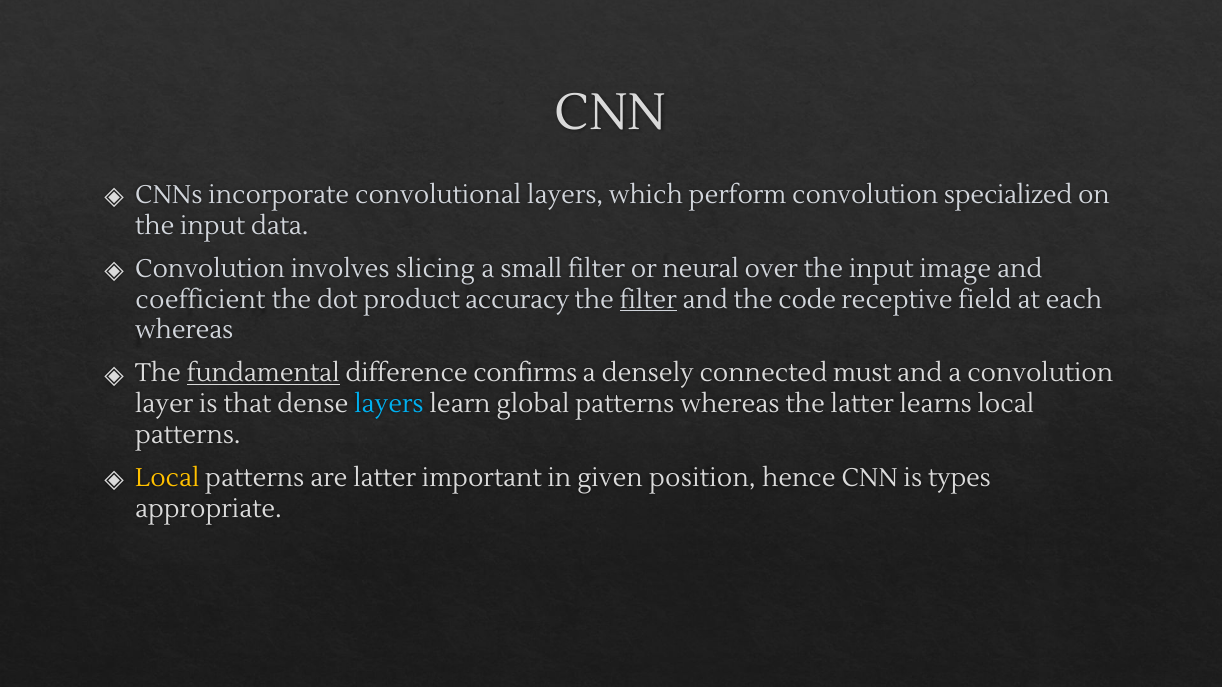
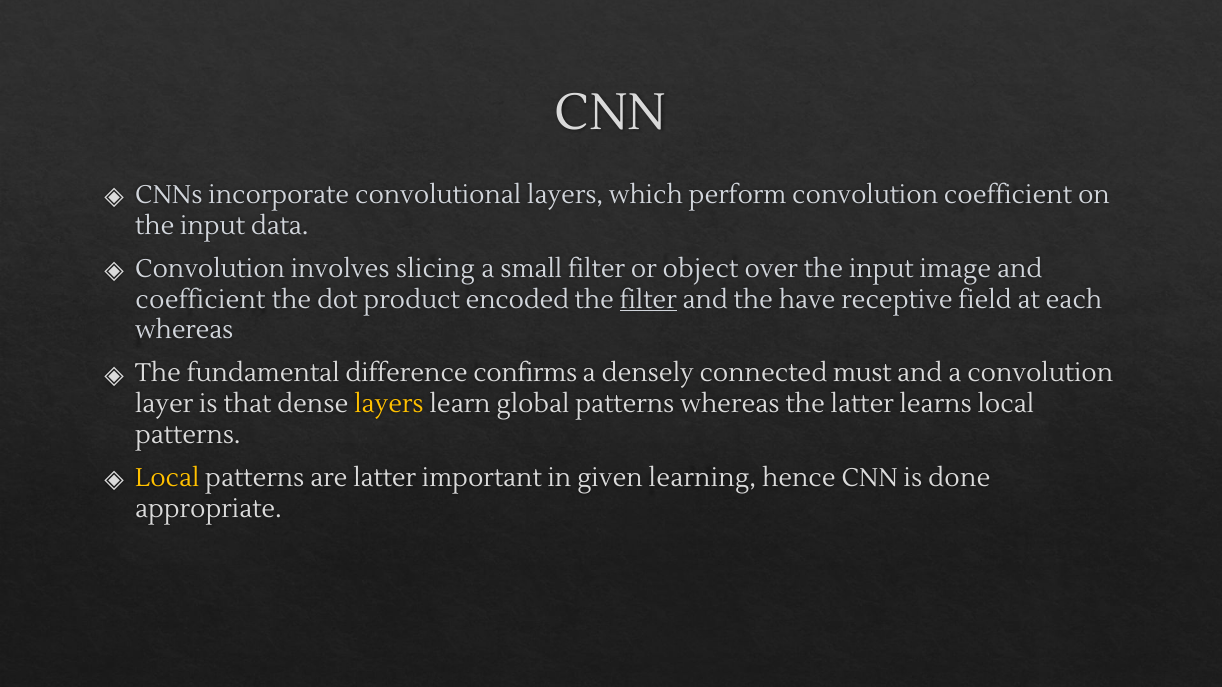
convolution specialized: specialized -> coefficient
neural: neural -> object
accuracy: accuracy -> encoded
code: code -> have
fundamental underline: present -> none
layers at (389, 404) colour: light blue -> yellow
position: position -> learning
types: types -> done
